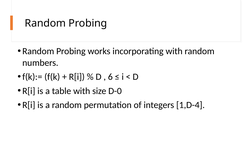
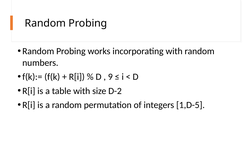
6: 6 -> 9
D-0: D-0 -> D-2
1,D-4: 1,D-4 -> 1,D-5
